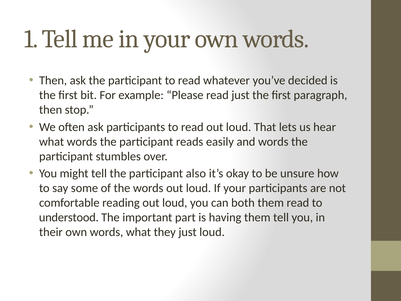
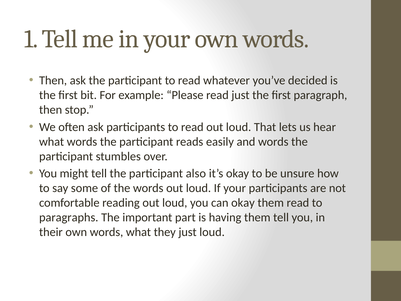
can both: both -> okay
understood: understood -> paragraphs
